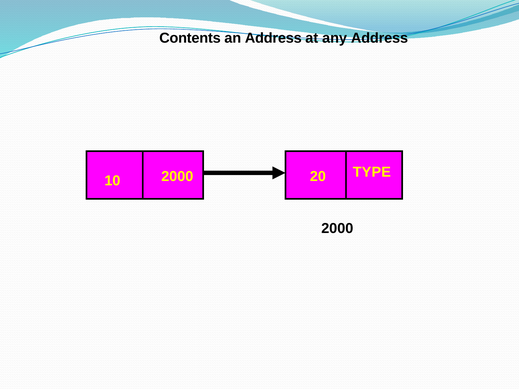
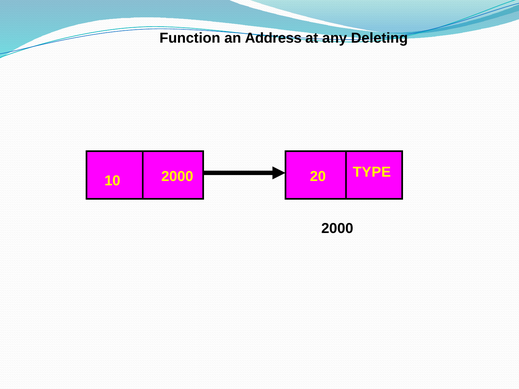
Contents: Contents -> Function
any Address: Address -> Deleting
